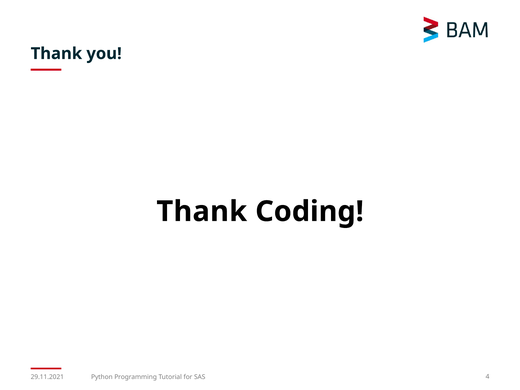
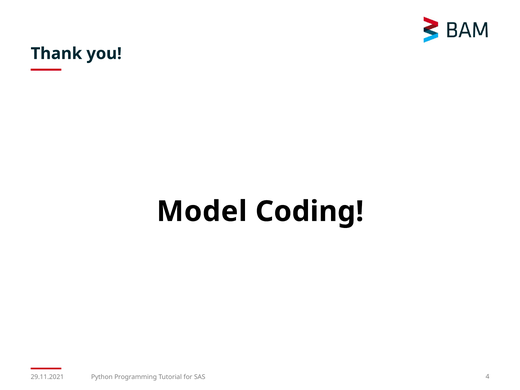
Thank at (202, 212): Thank -> Model
